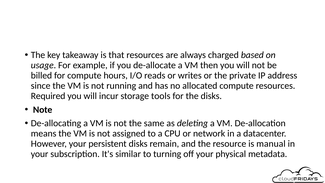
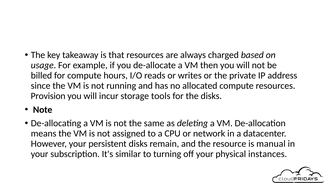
Required: Required -> Provision
metadata: metadata -> instances
